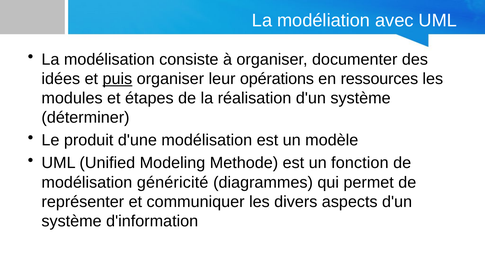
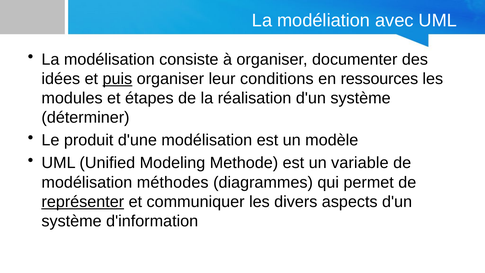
opérations: opérations -> conditions
fonction: fonction -> variable
généricité: généricité -> méthodes
représenter underline: none -> present
